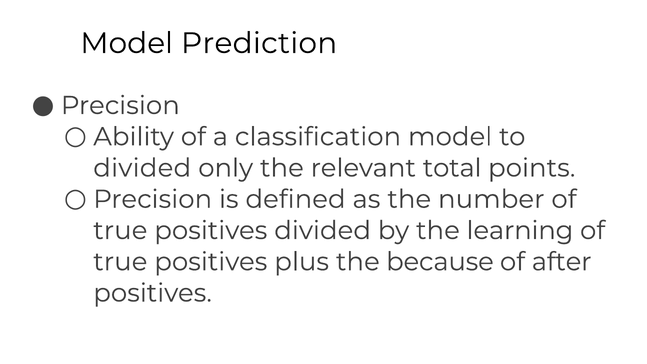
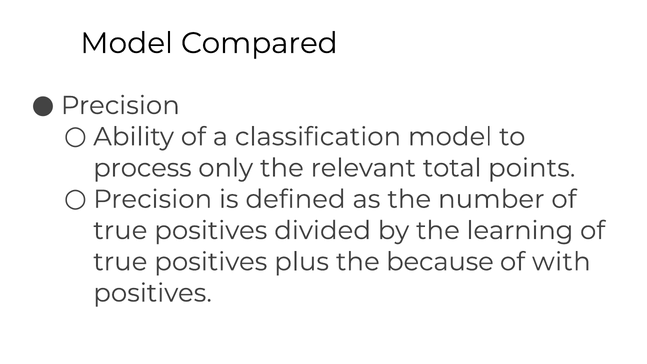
Prediction: Prediction -> Compared
divided at (142, 168): divided -> process
after: after -> with
